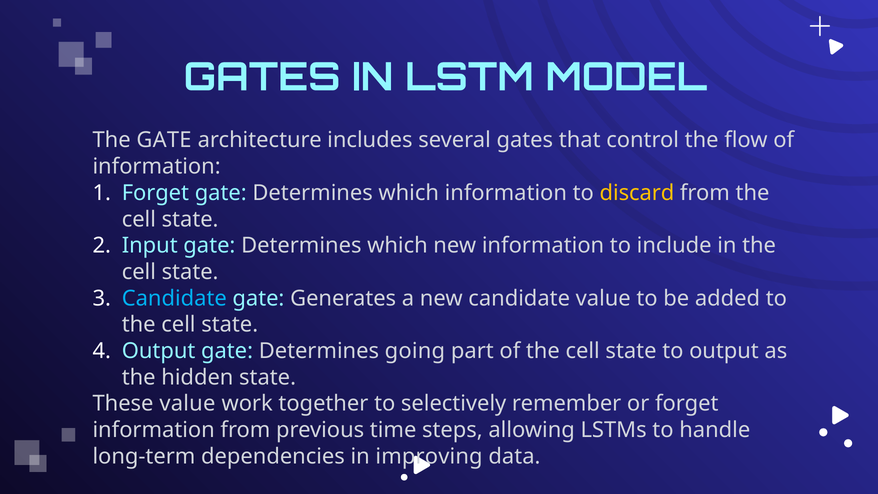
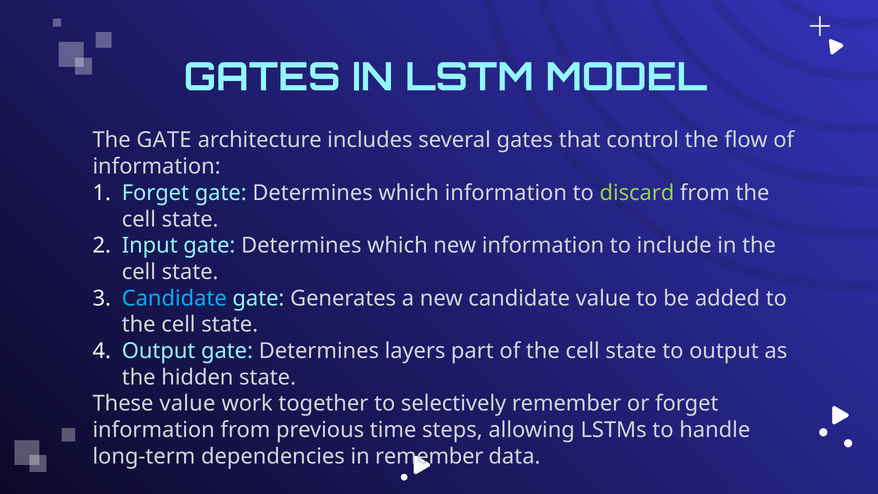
discard colour: yellow -> light green
going: going -> layers
in improving: improving -> remember
